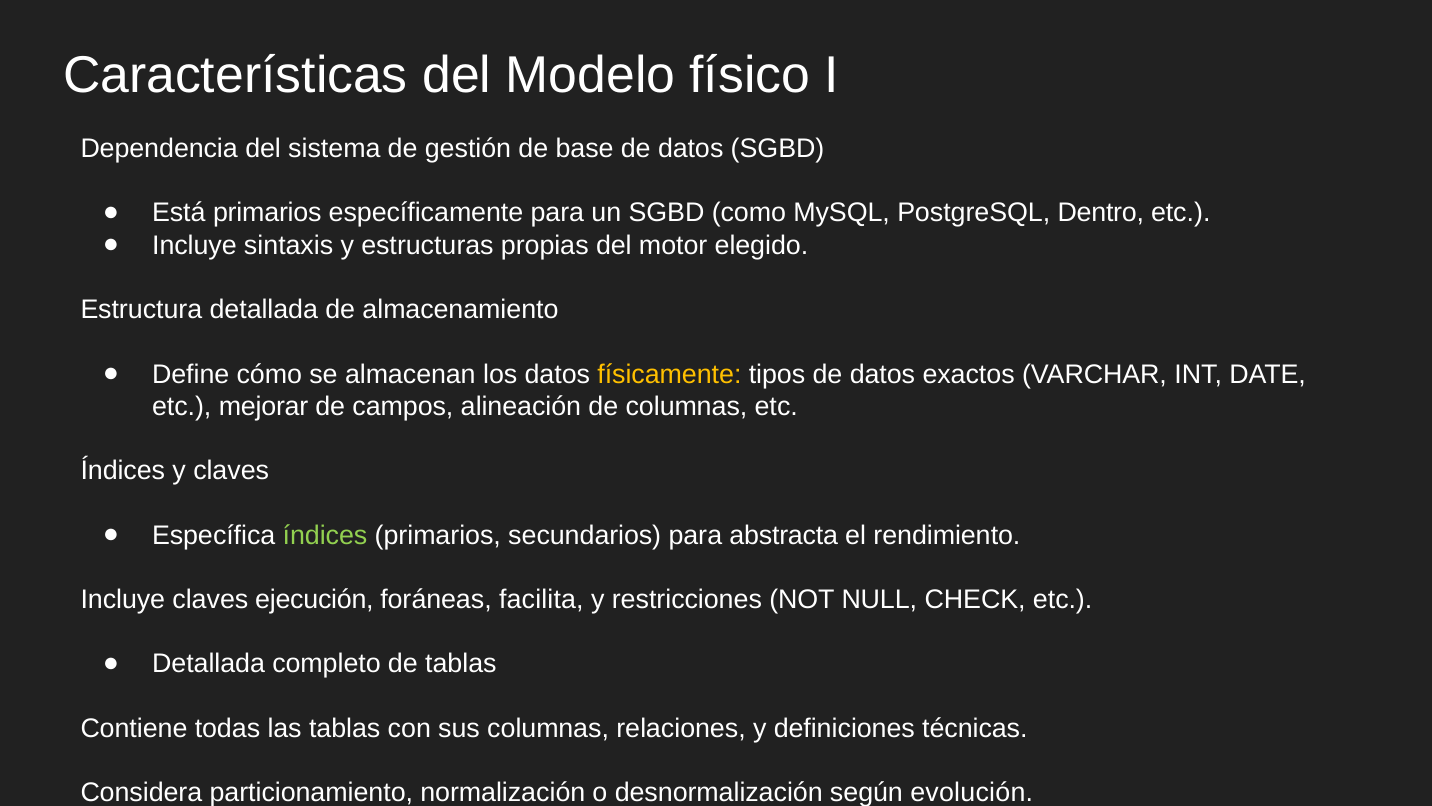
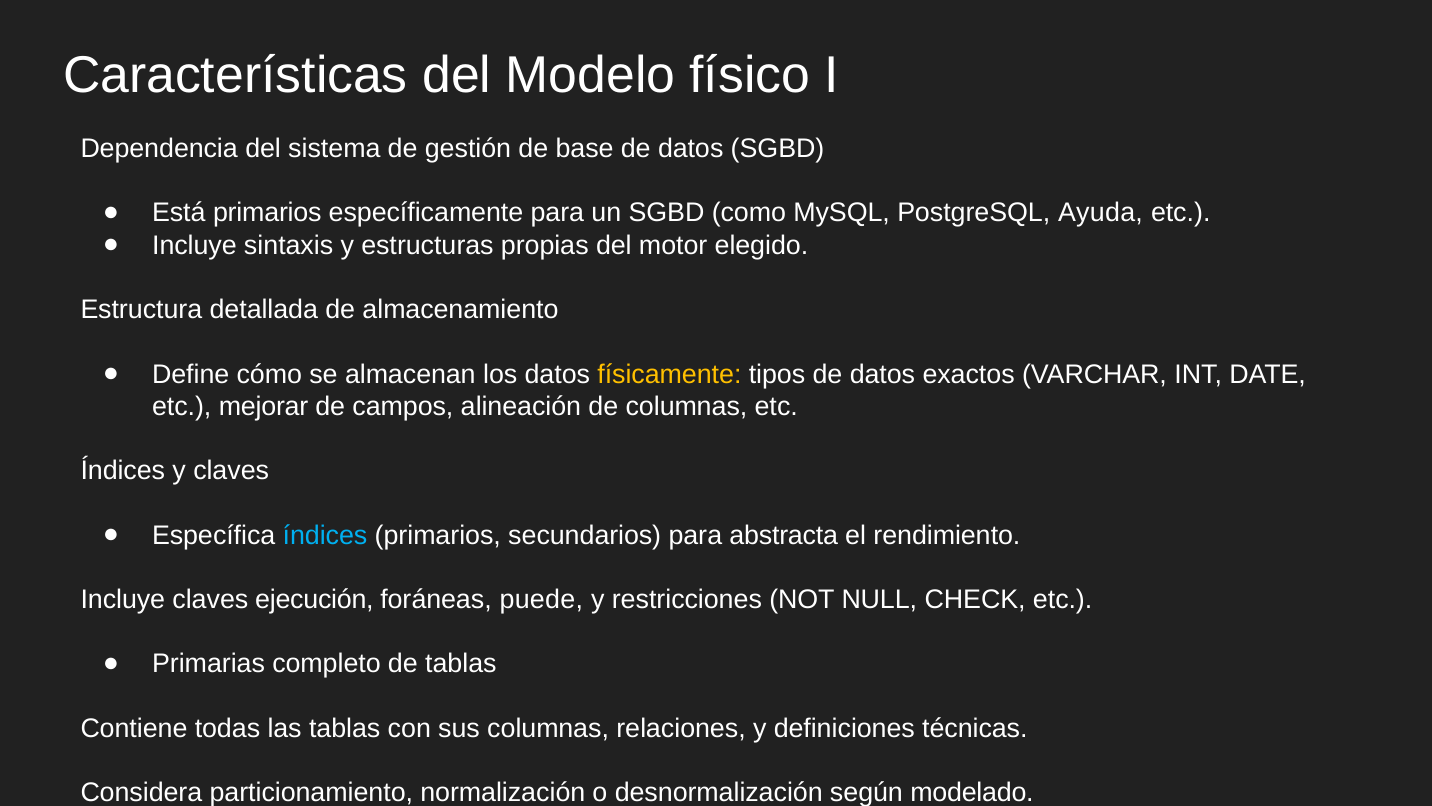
Dentro: Dentro -> Ayuda
índices at (325, 535) colour: light green -> light blue
facilita: facilita -> puede
Detallada at (209, 664): Detallada -> Primarias
evolución: evolución -> modelado
